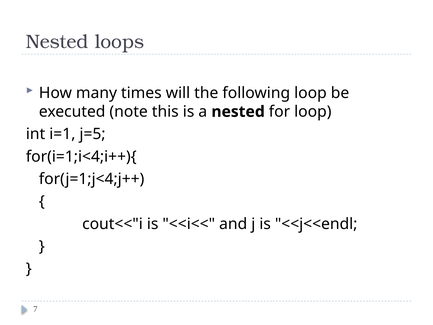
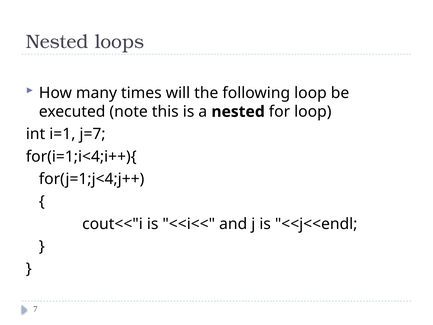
j=5: j=5 -> j=7
